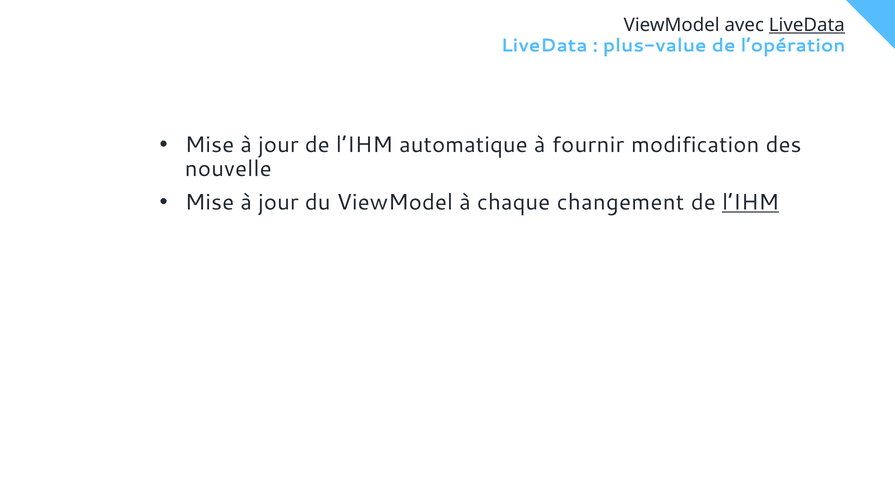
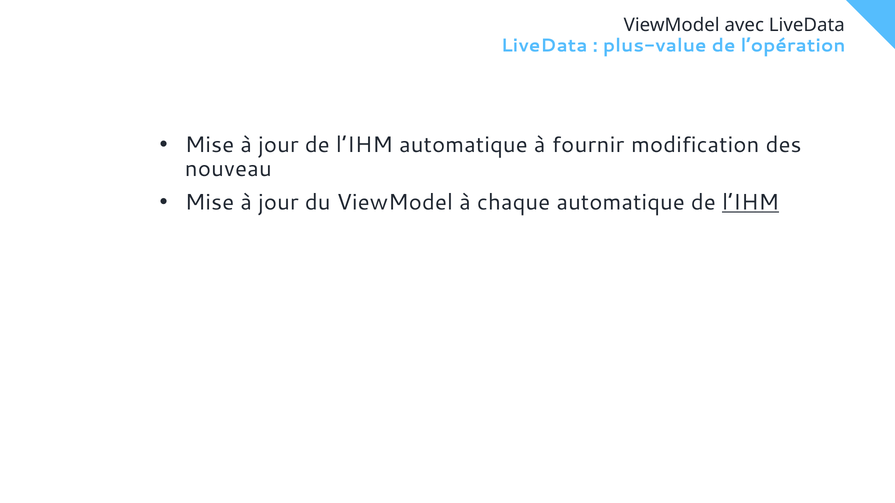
LiveData at (807, 25) underline: present -> none
nouvelle: nouvelle -> nouveau
chaque changement: changement -> automatique
